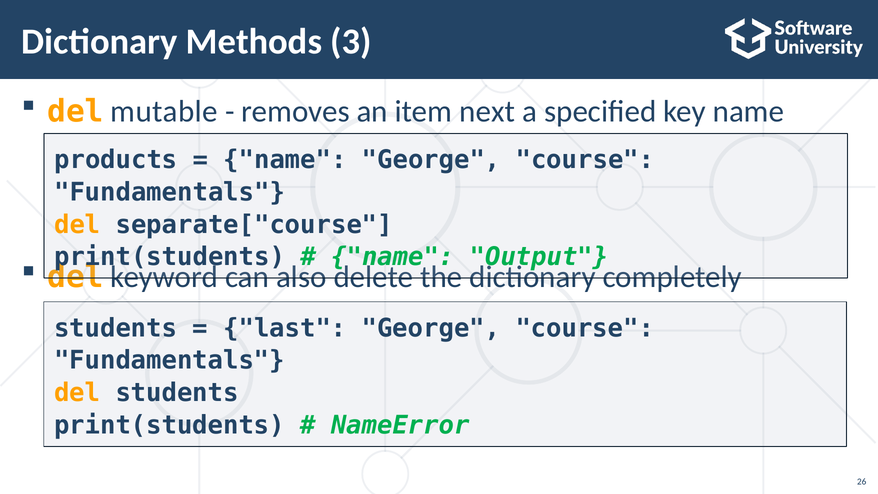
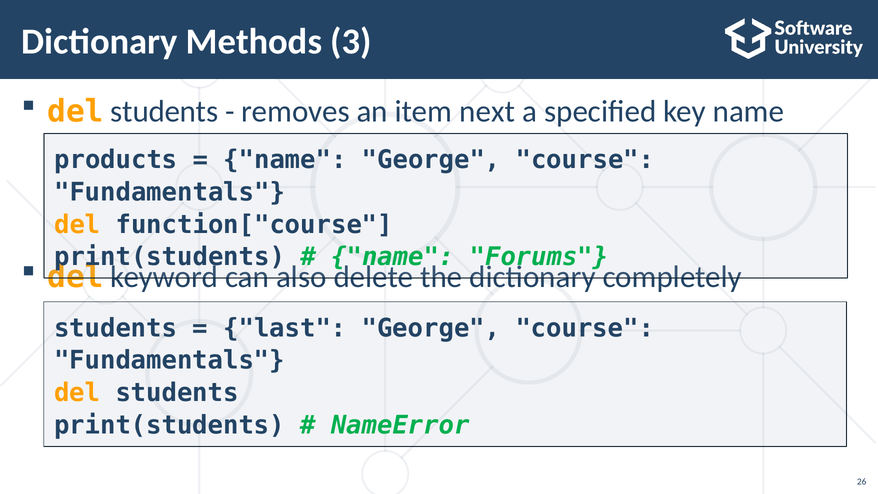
mutable at (164, 111): mutable -> students
separate["course: separate["course -> function["course
Output: Output -> Forums
